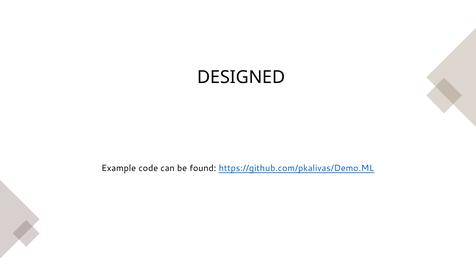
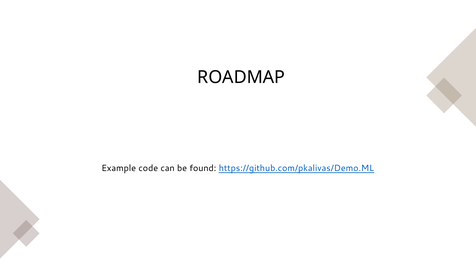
DESIGNED: DESIGNED -> ROADMAP
